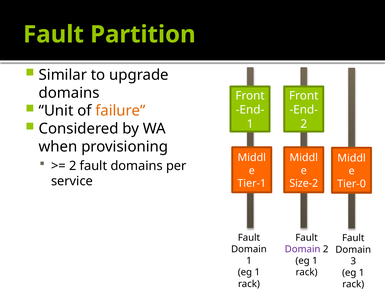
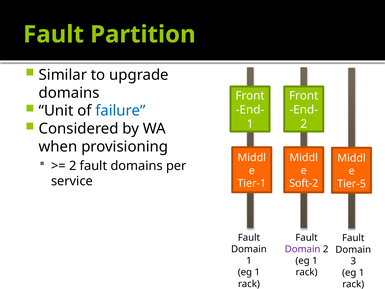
failure colour: orange -> blue
Size-2: Size-2 -> Soft-2
Tier-0: Tier-0 -> Tier-5
